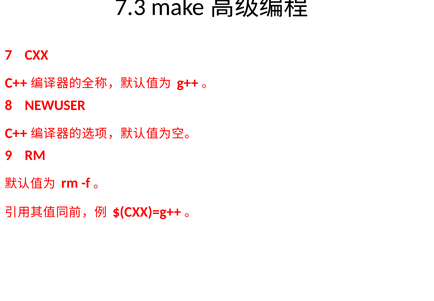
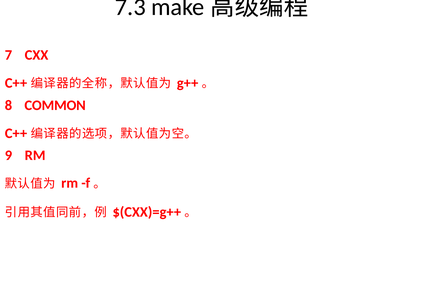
NEWUSER: NEWUSER -> COMMON
